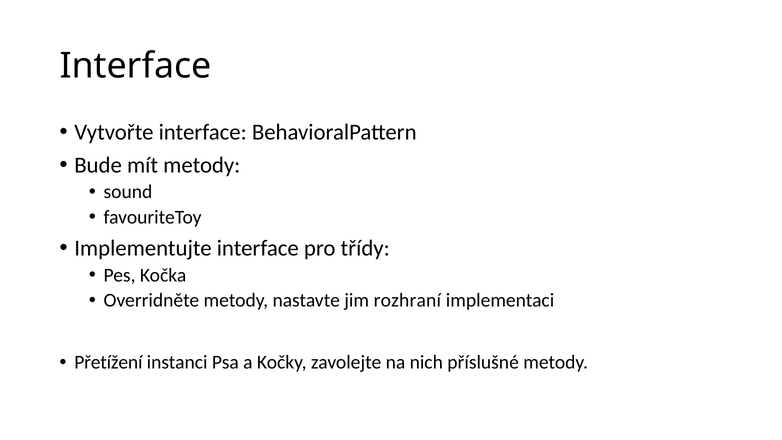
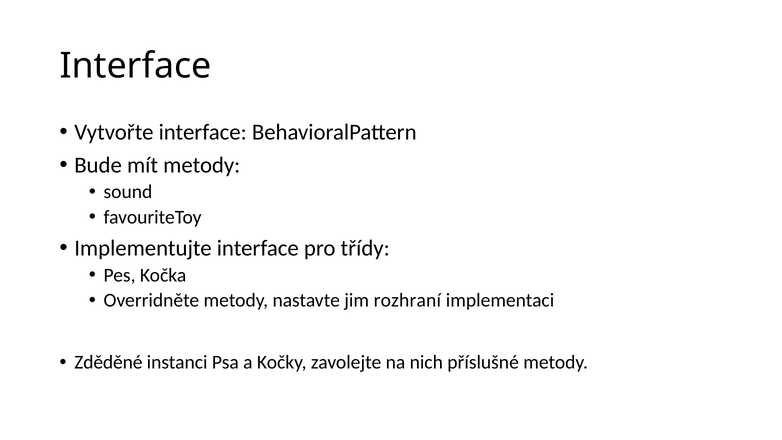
Přetížení: Přetížení -> Zděděné
